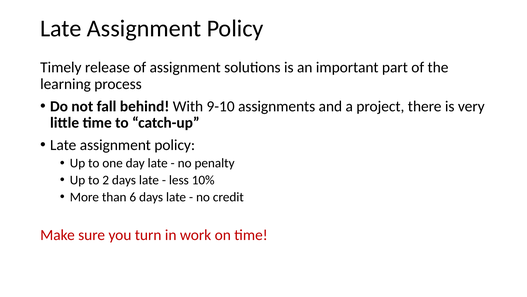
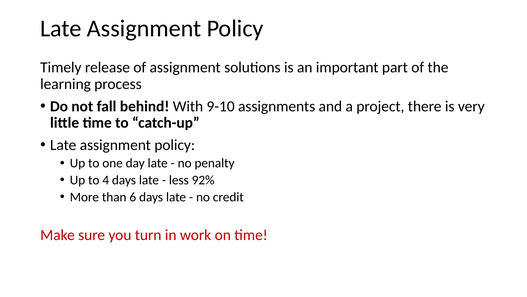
2: 2 -> 4
10%: 10% -> 92%
